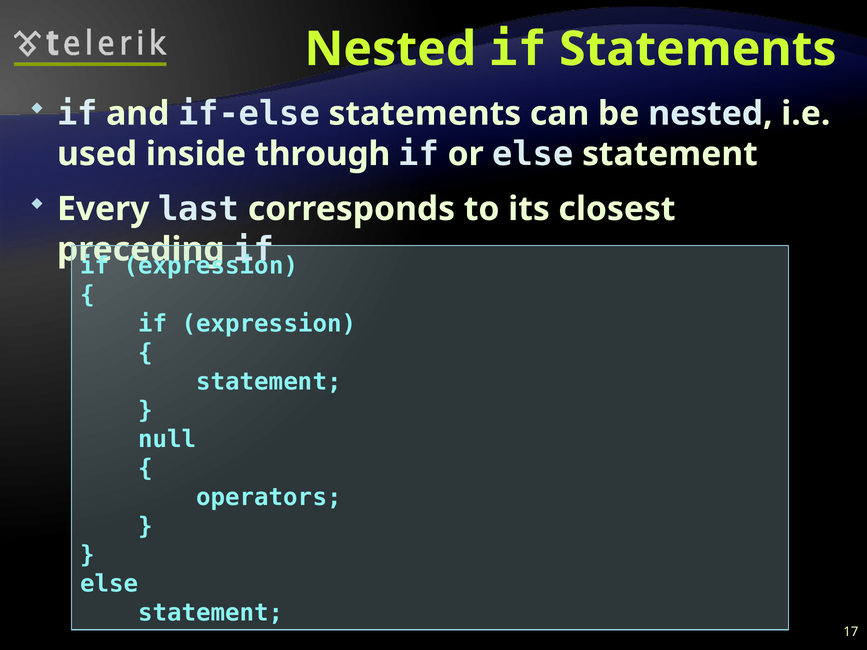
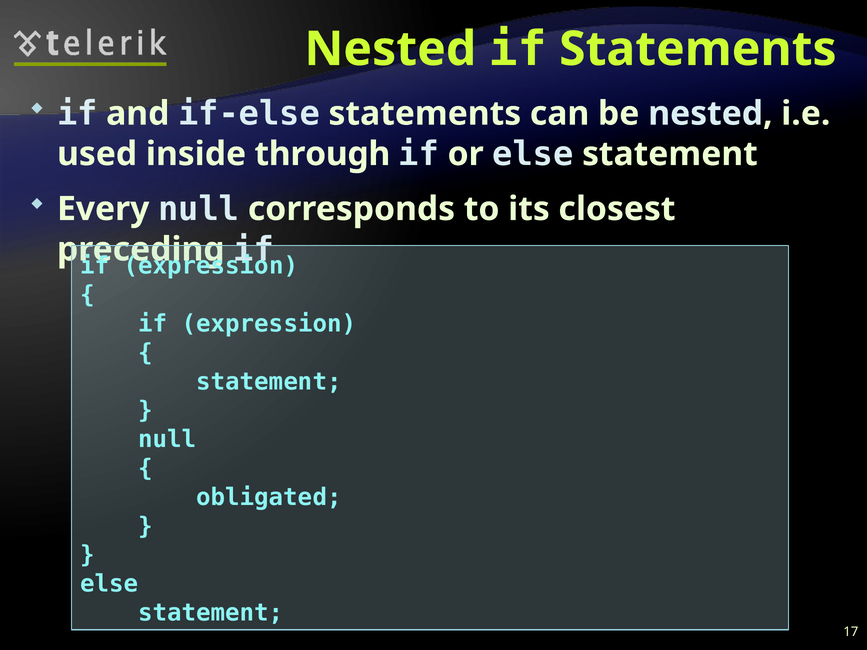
Every last: last -> null
operators: operators -> obligated
